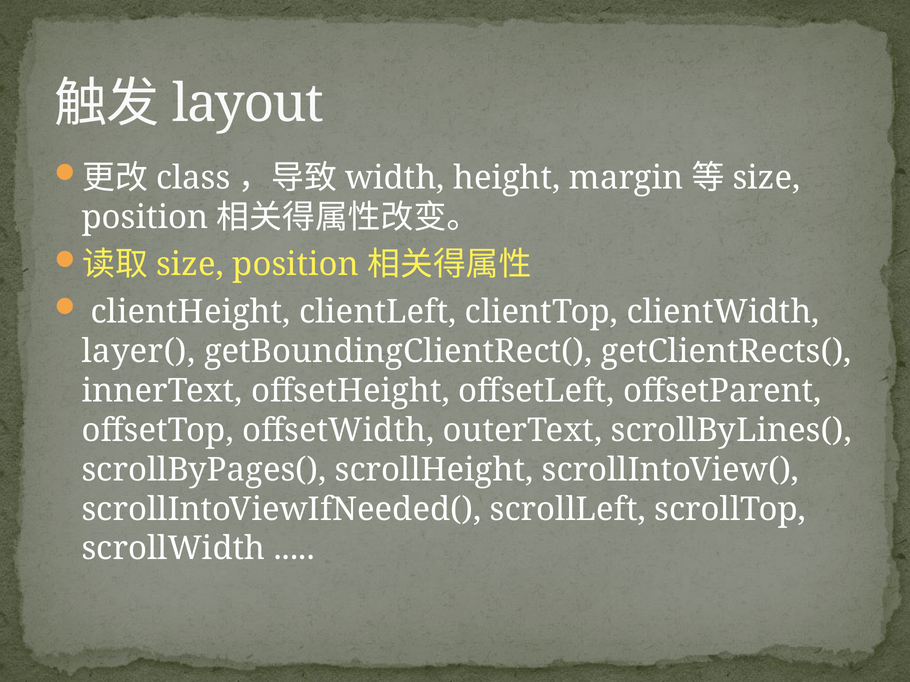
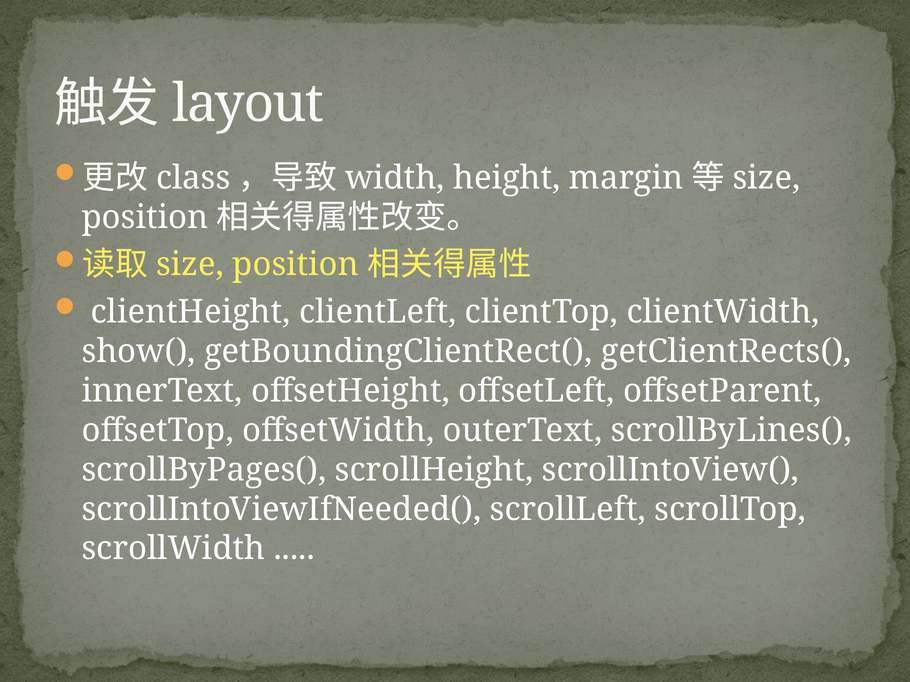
layer(: layer( -> show(
